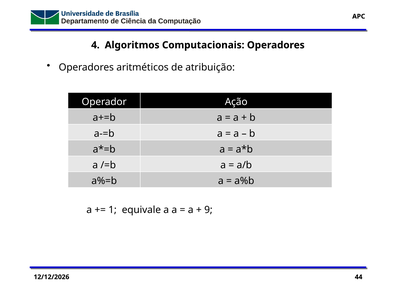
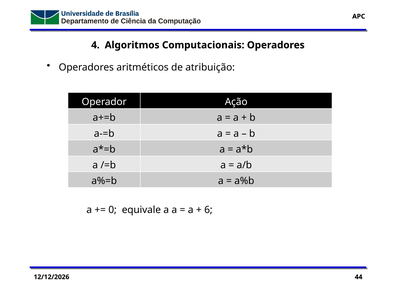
1: 1 -> 0
9: 9 -> 6
